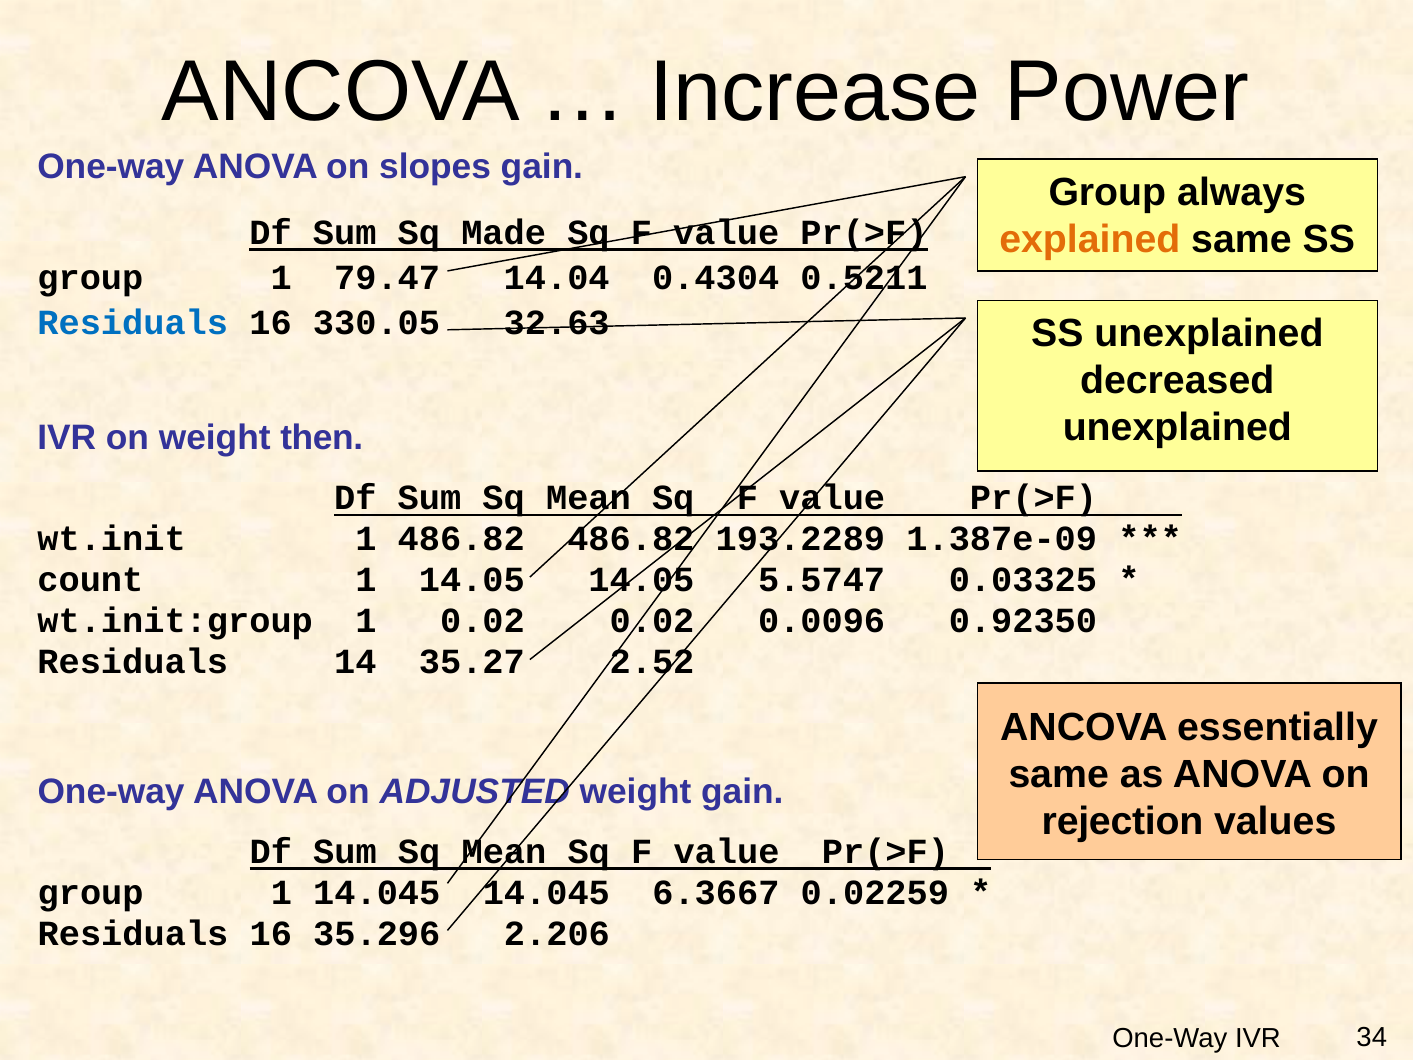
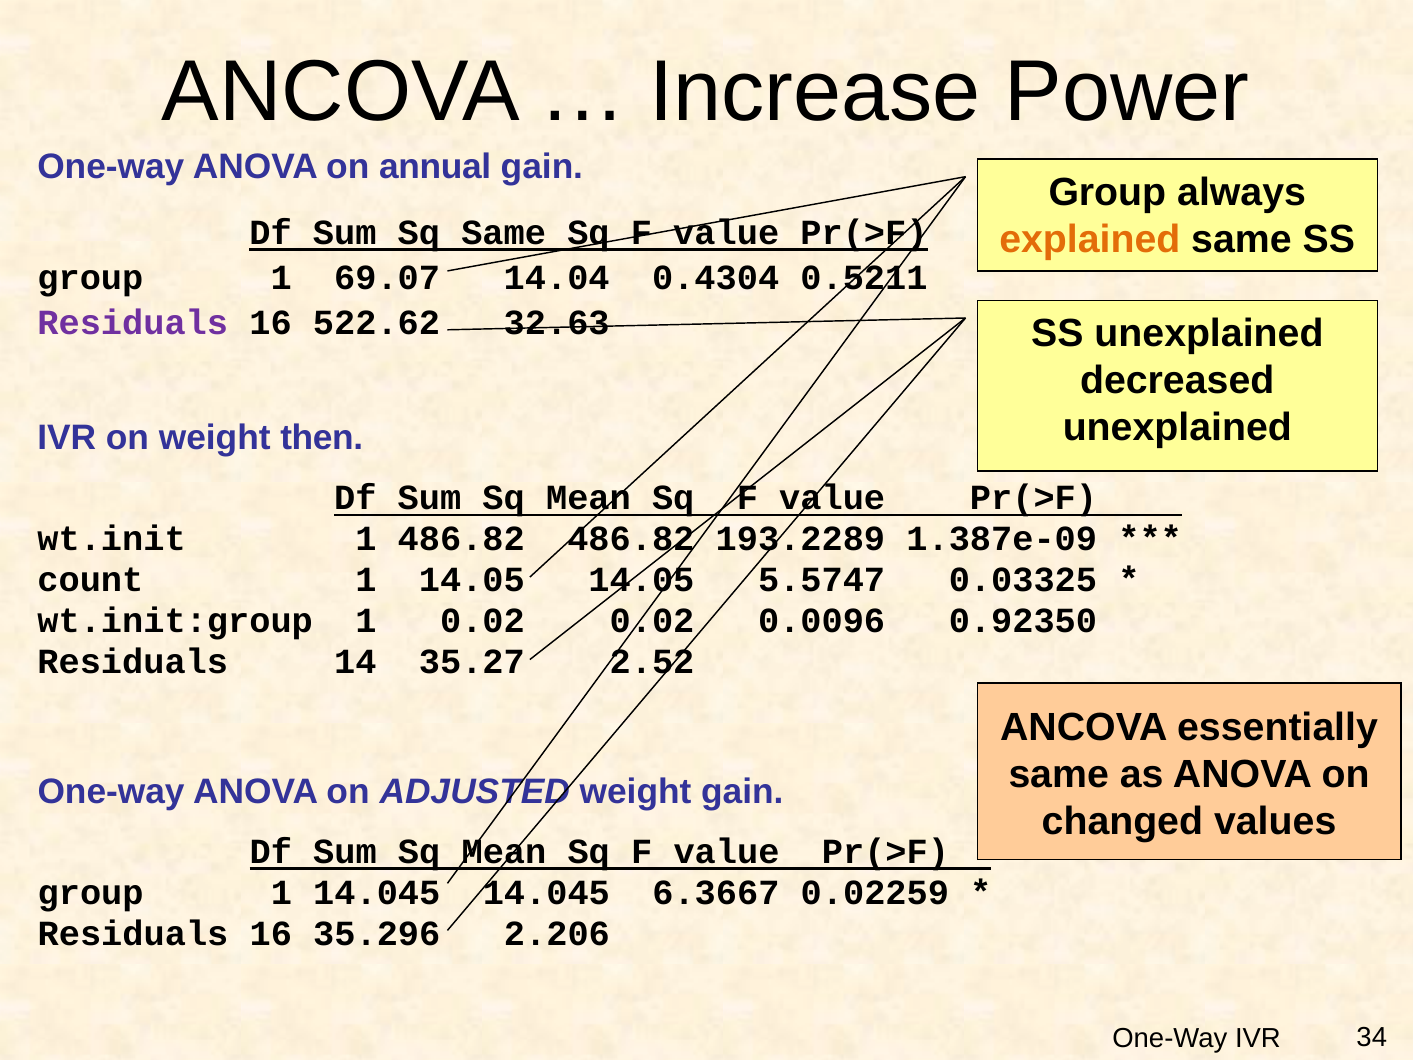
slopes: slopes -> annual
Sq Made: Made -> Same
79.47: 79.47 -> 69.07
Residuals at (133, 323) colour: blue -> purple
330.05: 330.05 -> 522.62
rejection: rejection -> changed
